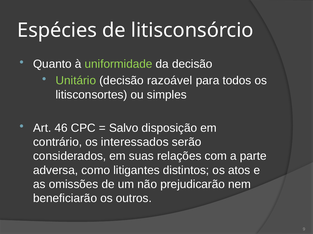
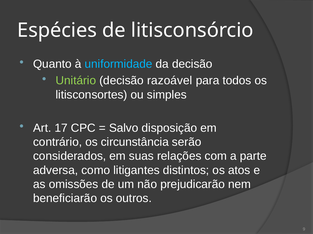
uniformidade colour: light green -> light blue
46: 46 -> 17
interessados: interessados -> circunstância
